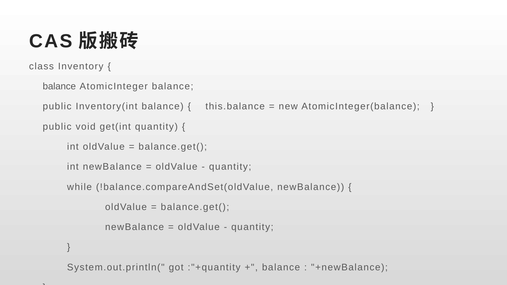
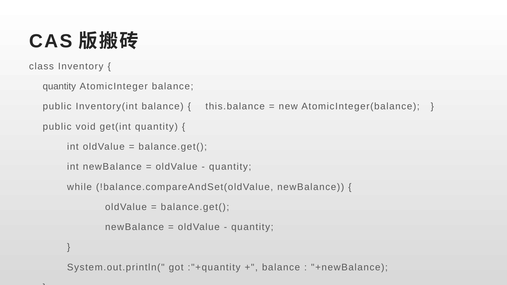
balance at (59, 86): balance -> quantity
